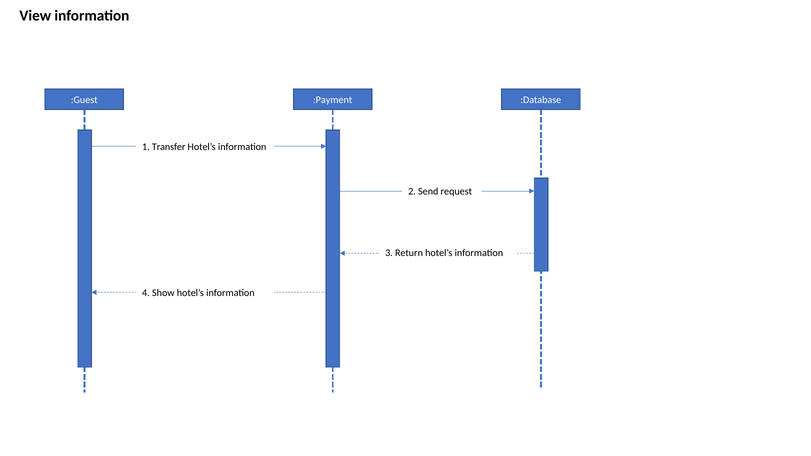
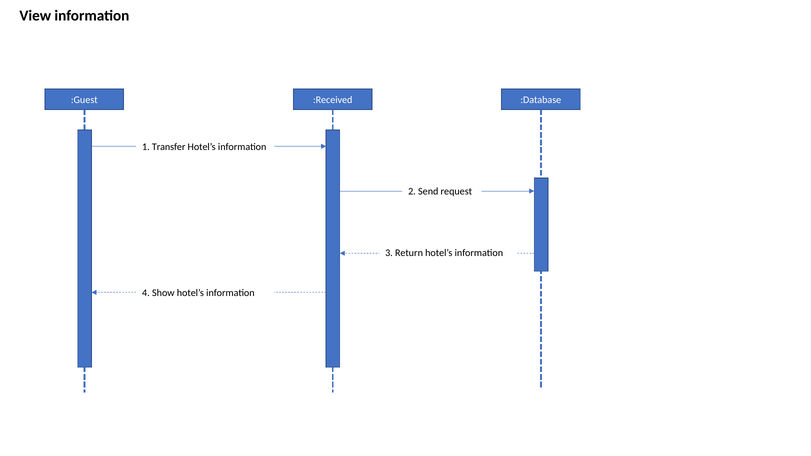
:Payment: :Payment -> :Received
